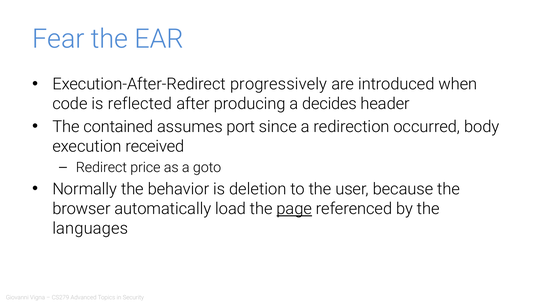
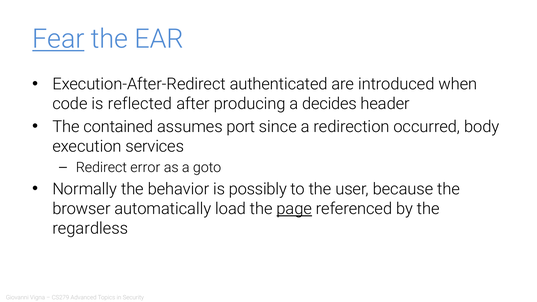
Fear underline: none -> present
progressively: progressively -> authenticated
received: received -> services
price: price -> error
deletion: deletion -> possibly
languages: languages -> regardless
